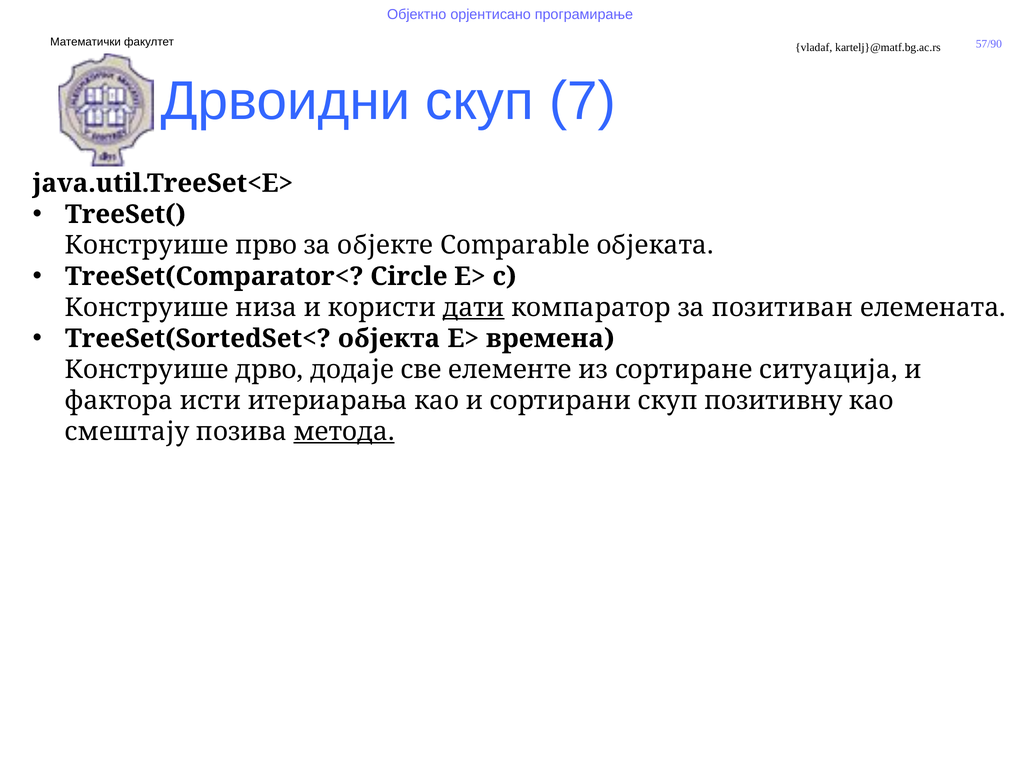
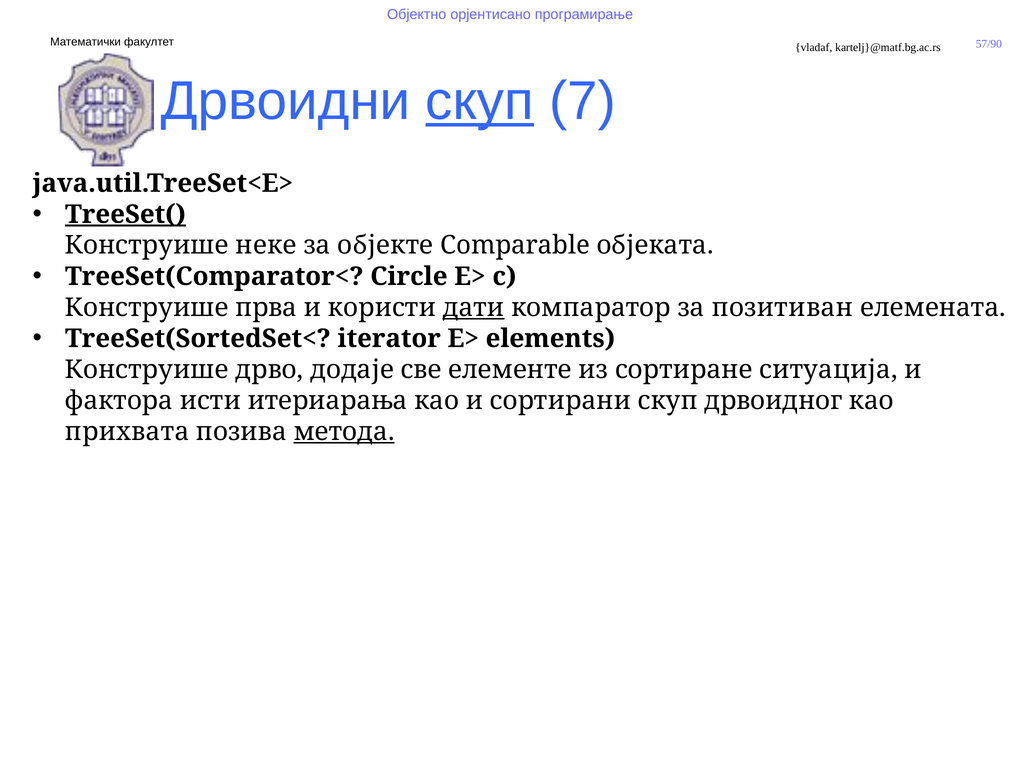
скуп at (480, 101) underline: none -> present
TreeSet( underline: none -> present
прво: прво -> неке
низа: низа -> прва
објекта: објекта -> iterator
времена: времена -> elеments
позитивну: позитивну -> дрвоидног
смештају: смештају -> прихвата
